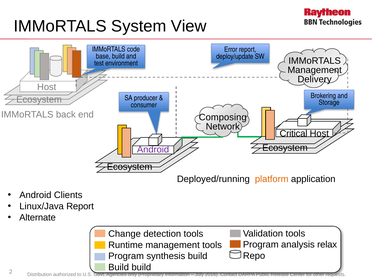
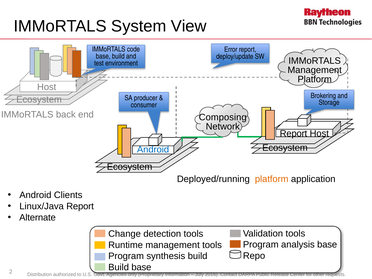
Delivery at (315, 79): Delivery -> Platform
Critical at (294, 134): Critical -> Report
Android at (153, 150) colour: purple -> blue
analysis relax: relax -> base
build at (141, 267): build -> base
